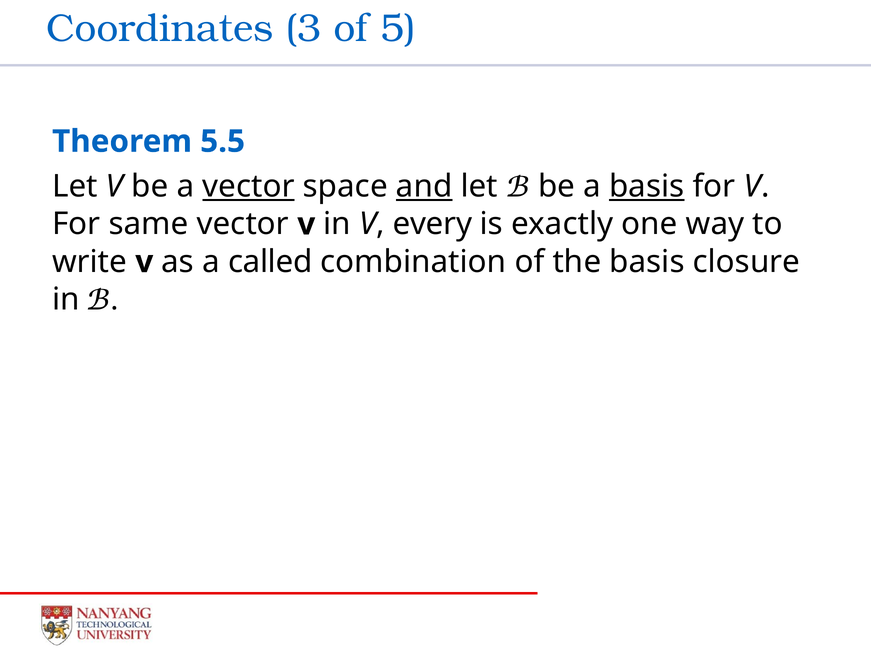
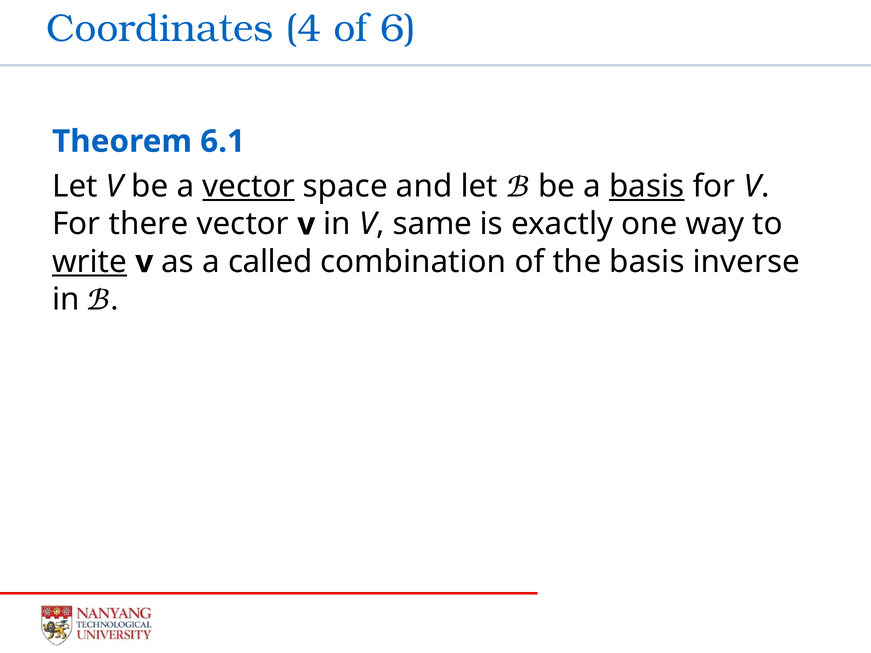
3: 3 -> 4
5: 5 -> 6
5.5: 5.5 -> 6.1
and underline: present -> none
same: same -> there
every: every -> same
write underline: none -> present
closure: closure -> inverse
